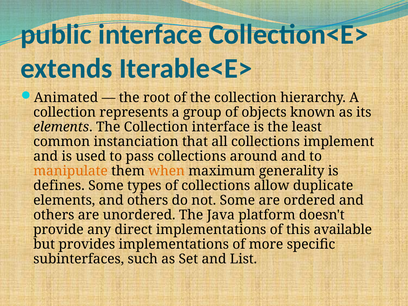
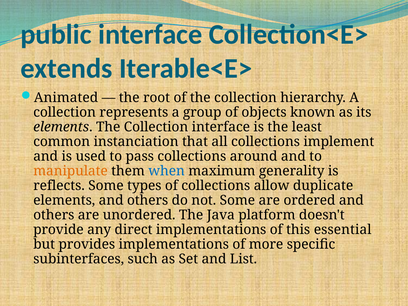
when colour: orange -> blue
defines: defines -> reflects
available: available -> essential
